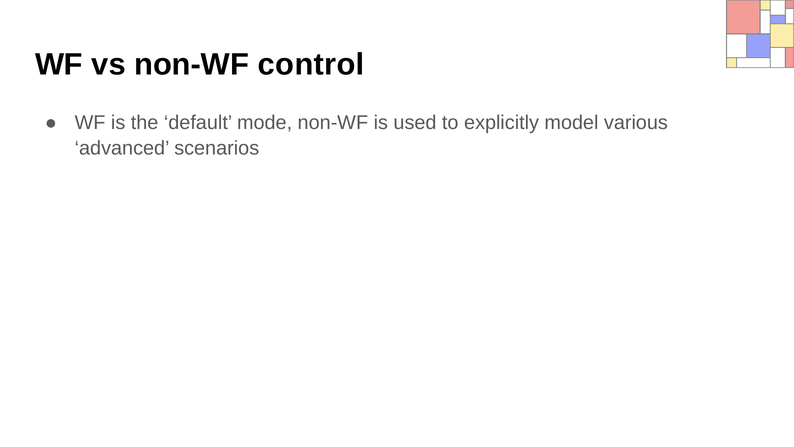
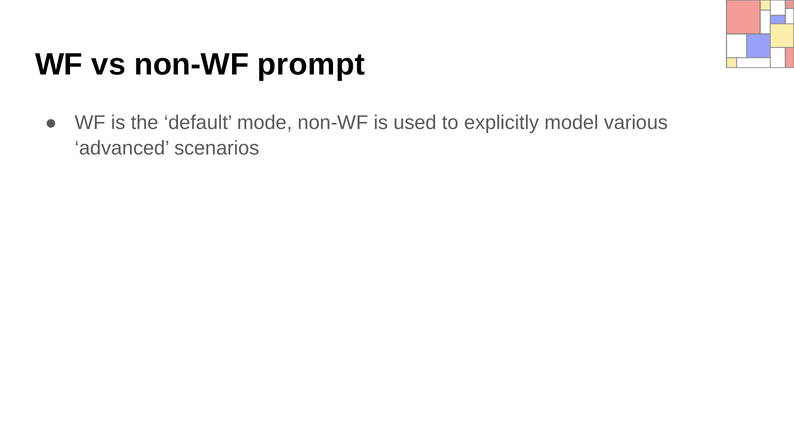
control: control -> prompt
